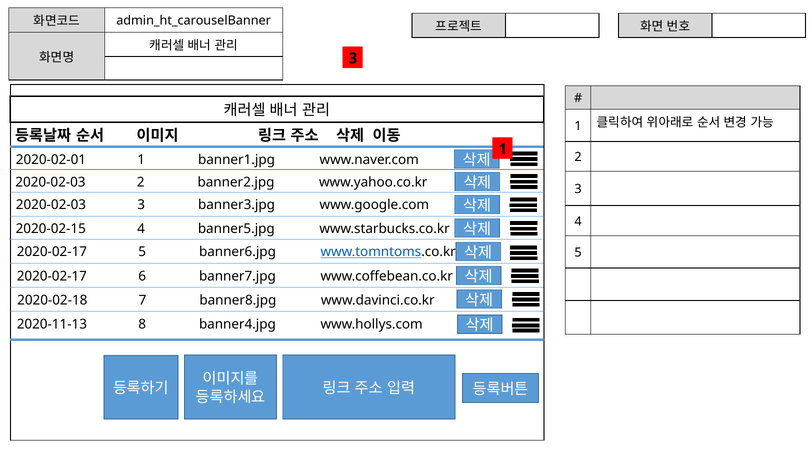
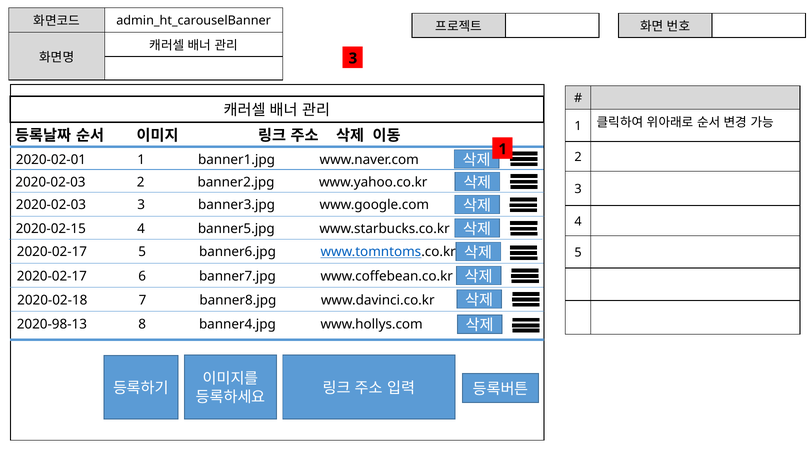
2020-11-13: 2020-11-13 -> 2020-98-13
